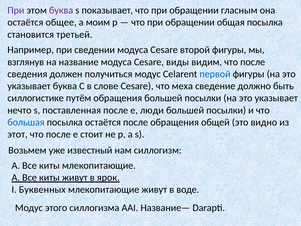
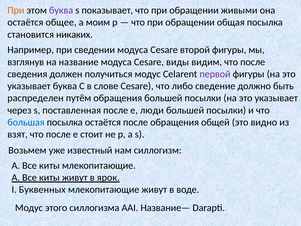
При at (16, 10) colour: purple -> orange
гласным: гласным -> живыми
третьей: третьей -> никаких
первой colour: blue -> purple
меха: меха -> либо
силлогистике: силлогистике -> распределен
нечто: нечто -> через
этот: этот -> взят
